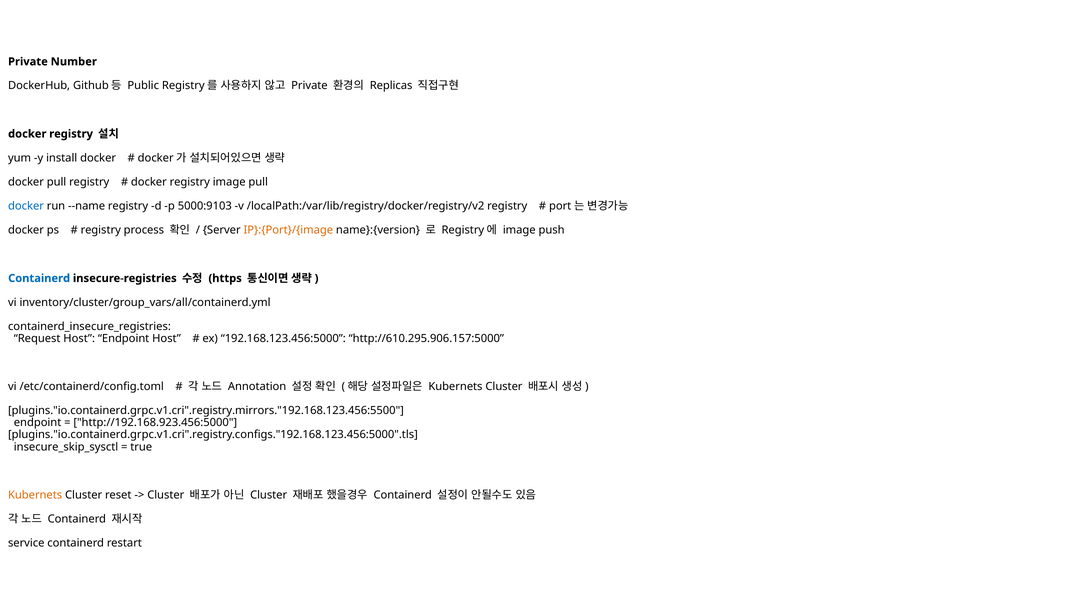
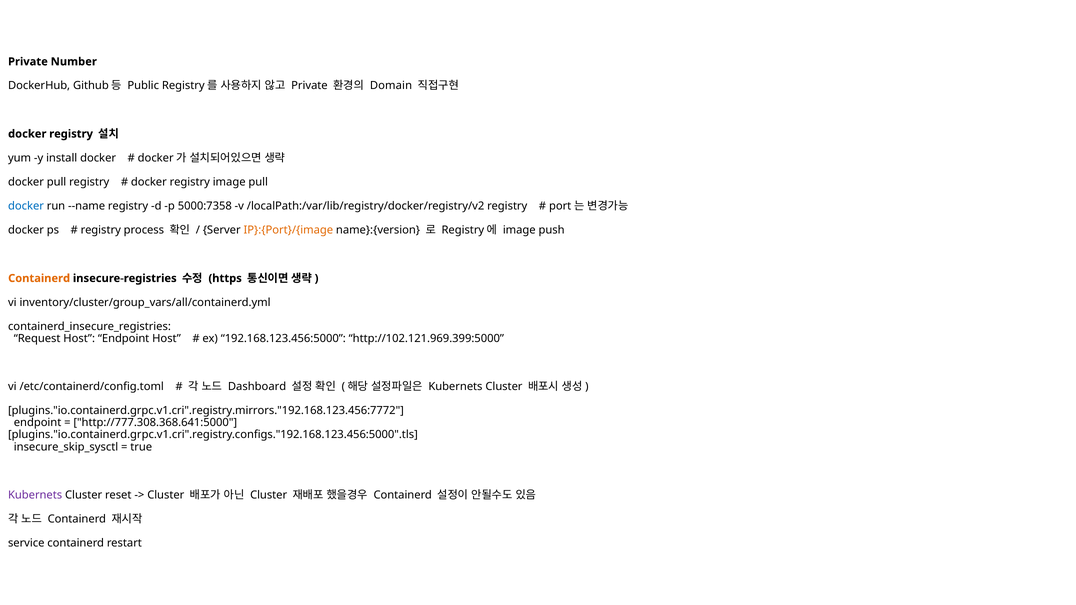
Replicas: Replicas -> Domain
5000:9103: 5000:9103 -> 5000:7358
Containerd at (39, 278) colour: blue -> orange
http://610.295.906.157:5000: http://610.295.906.157:5000 -> http://102.121.969.399:5000
Annotation: Annotation -> Dashboard
plugins."io.containerd.grpc.v1.cri".registry.mirrors."192.168.123.456:5500: plugins."io.containerd.grpc.v1.cri".registry.mirrors."192.168.123.456:5500 -> plugins."io.containerd.grpc.v1.cri".registry.mirrors."192.168.123.456:7772
http://192.168.923.456:5000: http://192.168.923.456:5000 -> http://777.308.368.641:5000
Kubernets at (35, 495) colour: orange -> purple
